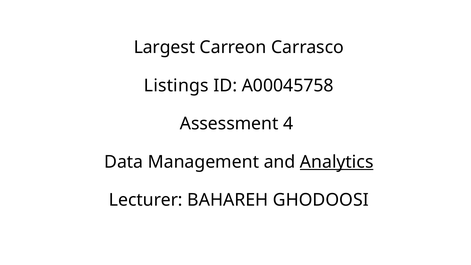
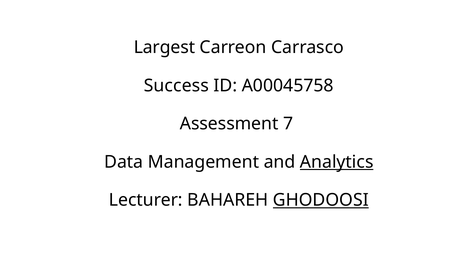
Listings: Listings -> Success
4: 4 -> 7
GHODOOSI underline: none -> present
